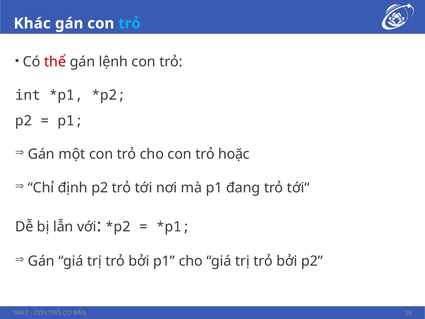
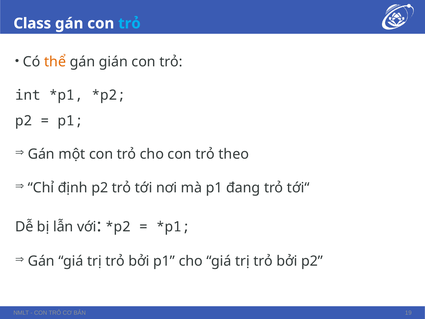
Khác: Khác -> Class
thể colour: red -> orange
lệnh: lệnh -> gián
hoặc: hoặc -> theo
